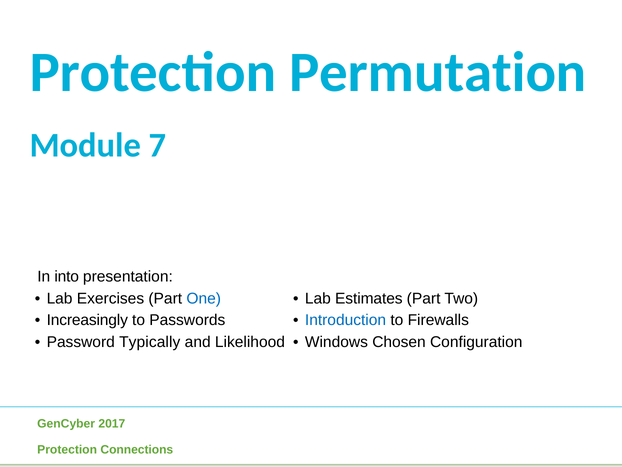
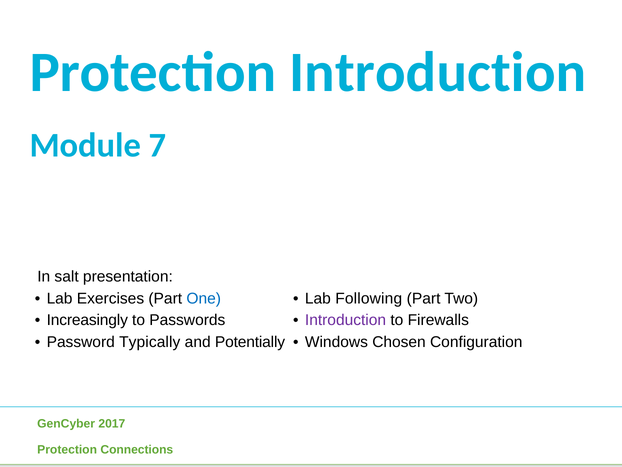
Protection Permutation: Permutation -> Introduction
into: into -> salt
Estimates: Estimates -> Following
Introduction at (346, 320) colour: blue -> purple
Likelihood: Likelihood -> Potentially
